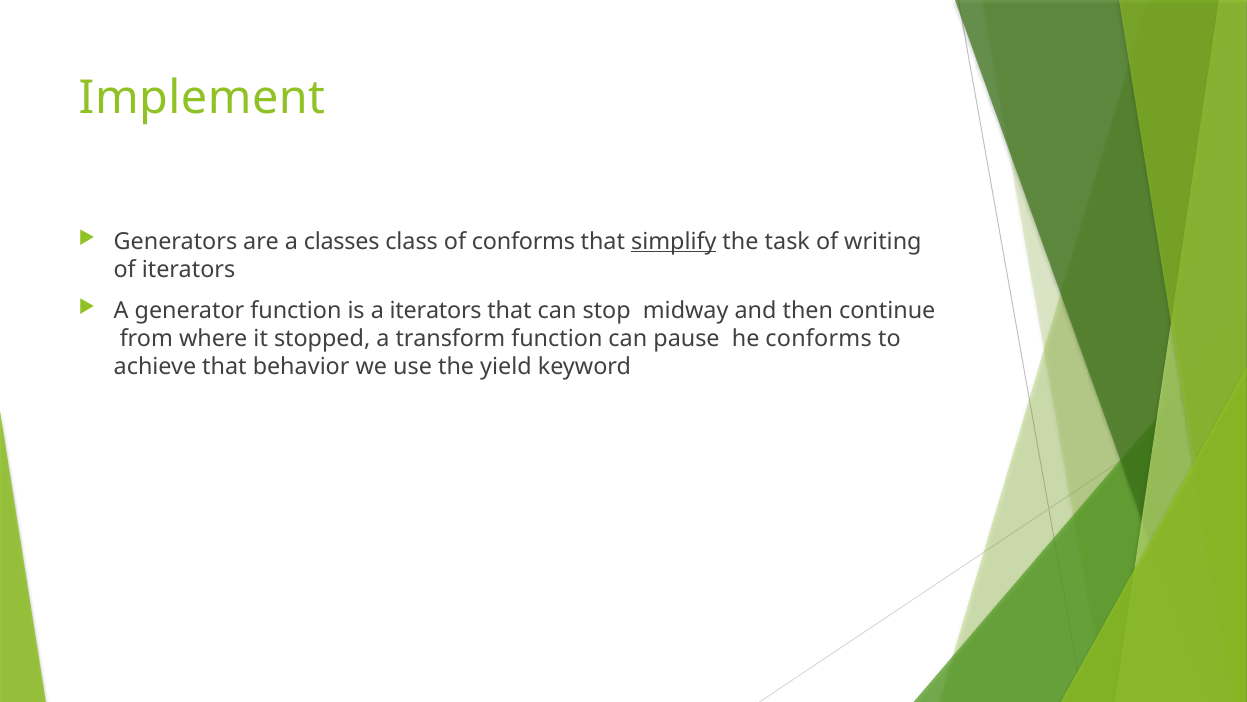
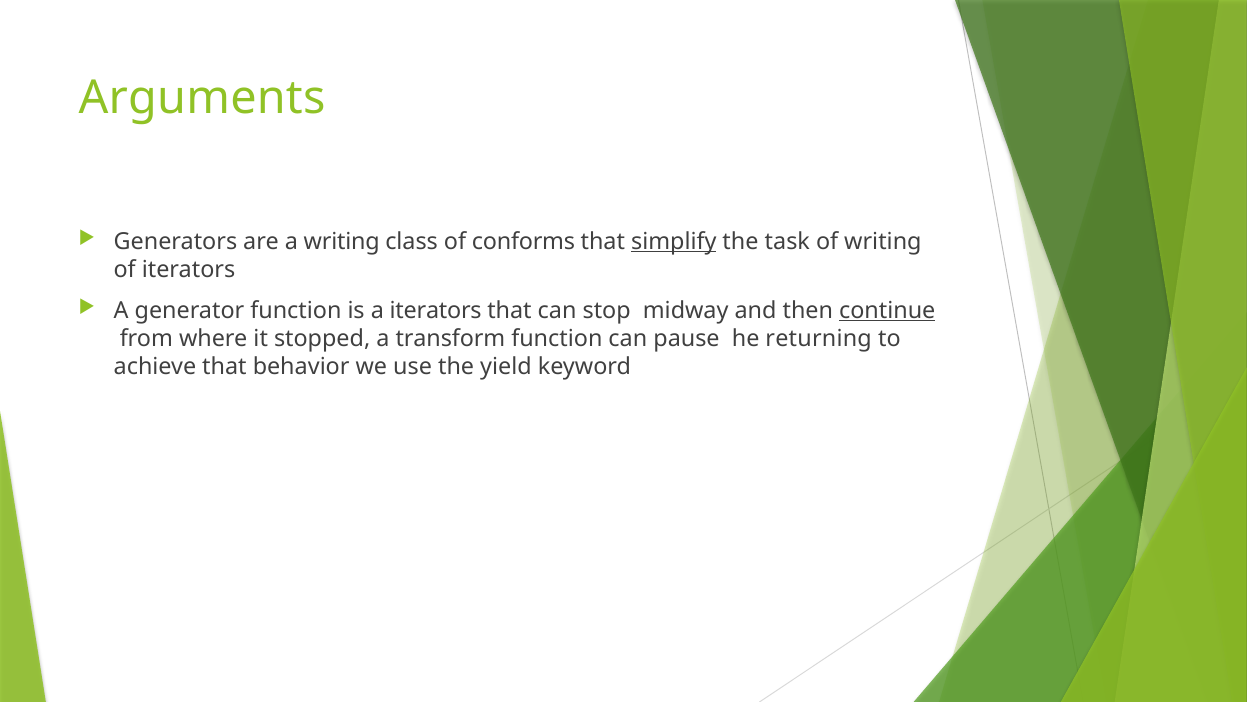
Implement: Implement -> Arguments
a classes: classes -> writing
continue underline: none -> present
he conforms: conforms -> returning
